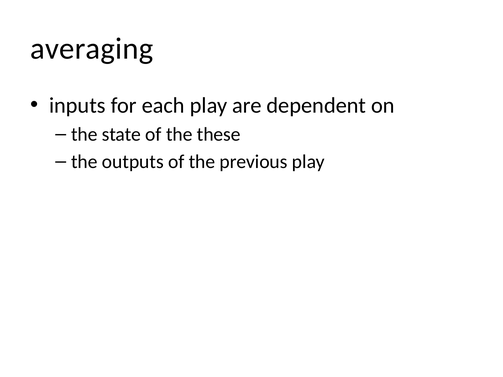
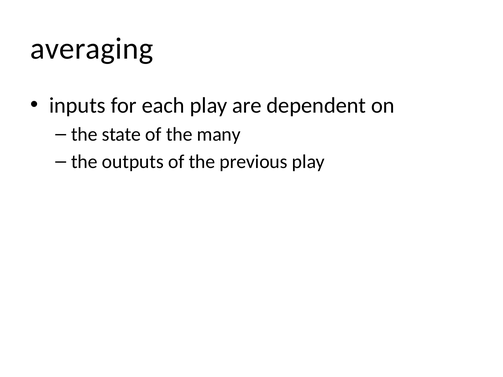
these: these -> many
